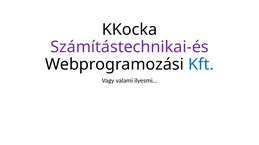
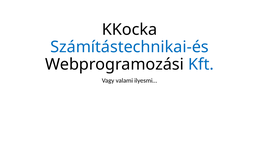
Számítástechnikai-és colour: purple -> blue
